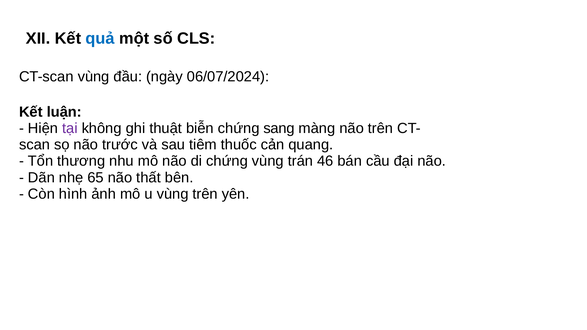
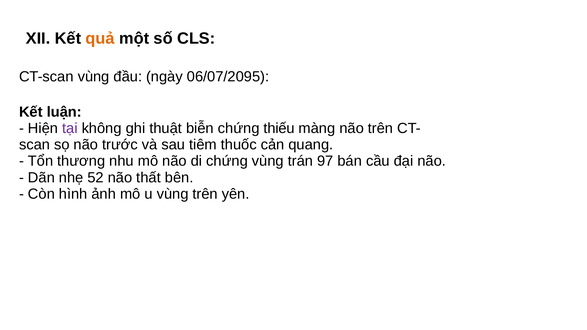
quả colour: blue -> orange
06/07/2024: 06/07/2024 -> 06/07/2095
sang: sang -> thiếu
46: 46 -> 97
65: 65 -> 52
